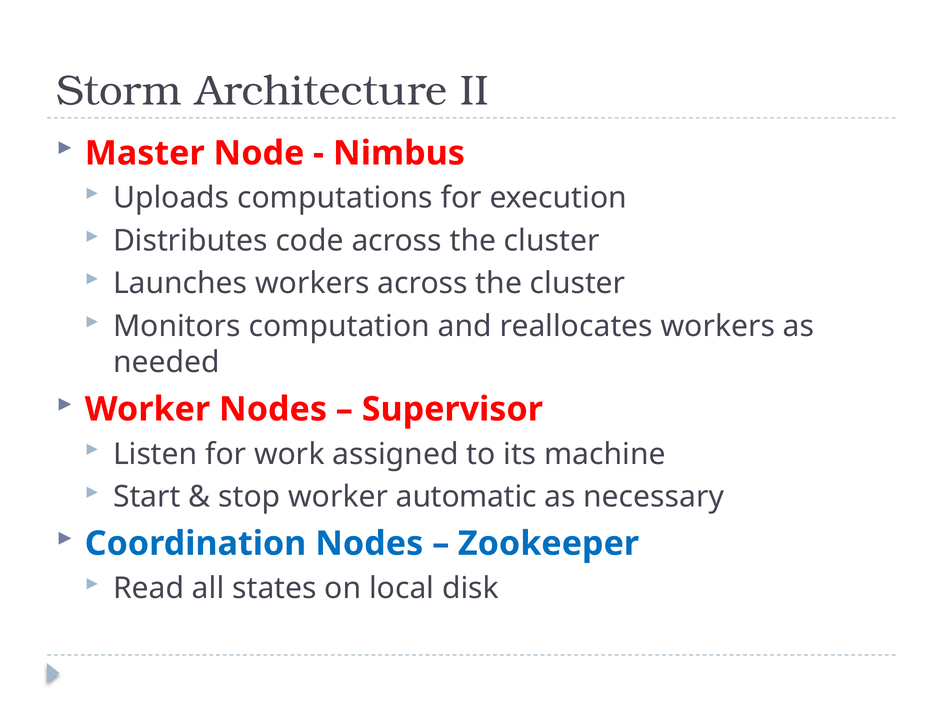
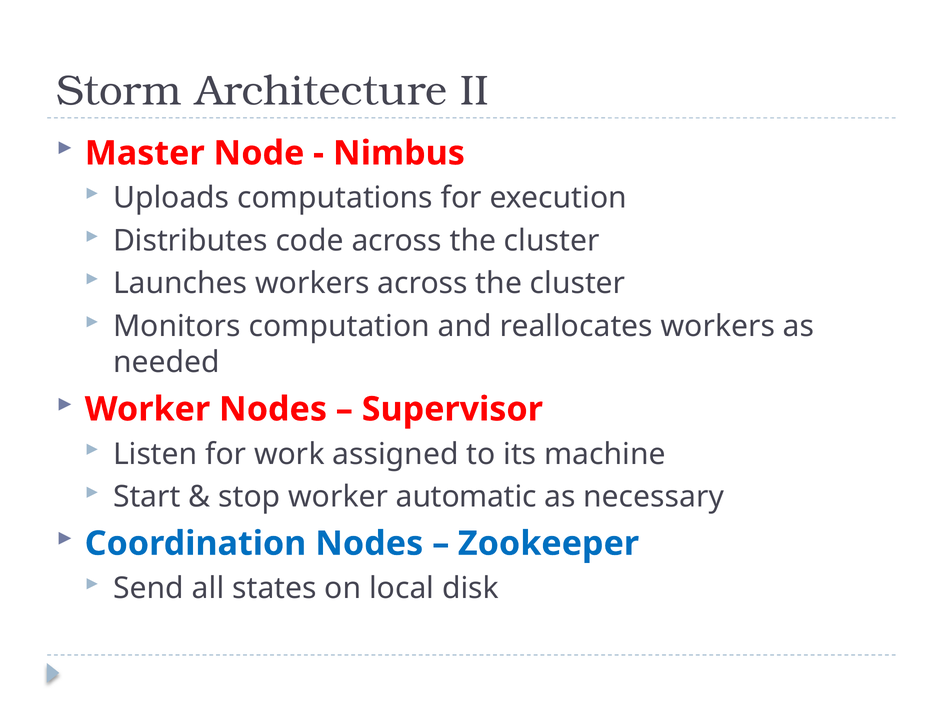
Read: Read -> Send
